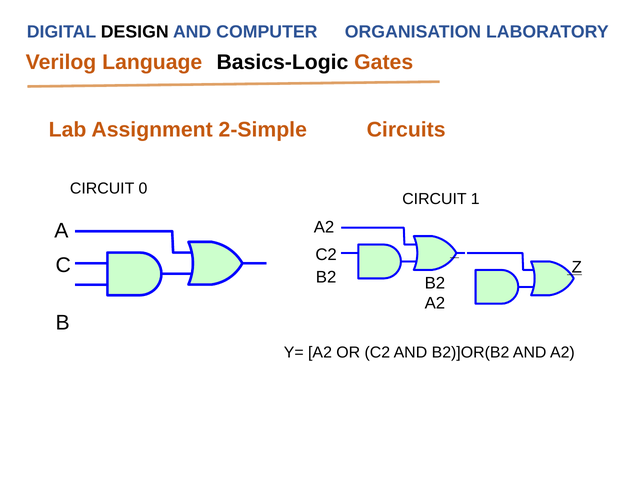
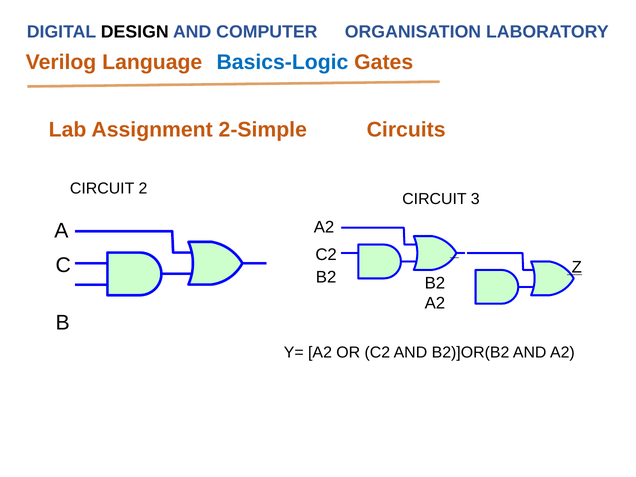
Basics-Logic colour: black -> blue
0: 0 -> 2
1: 1 -> 3
